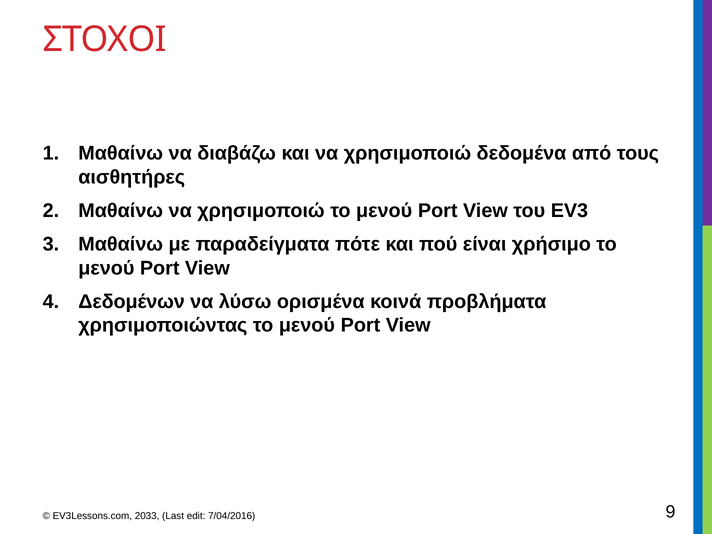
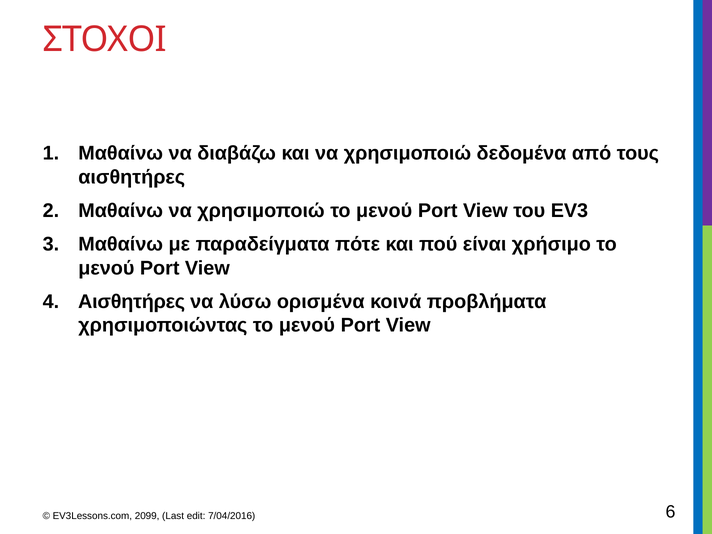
Δεδομένων at (132, 302): Δεδομένων -> Αισθητήρες
2033: 2033 -> 2099
9: 9 -> 6
